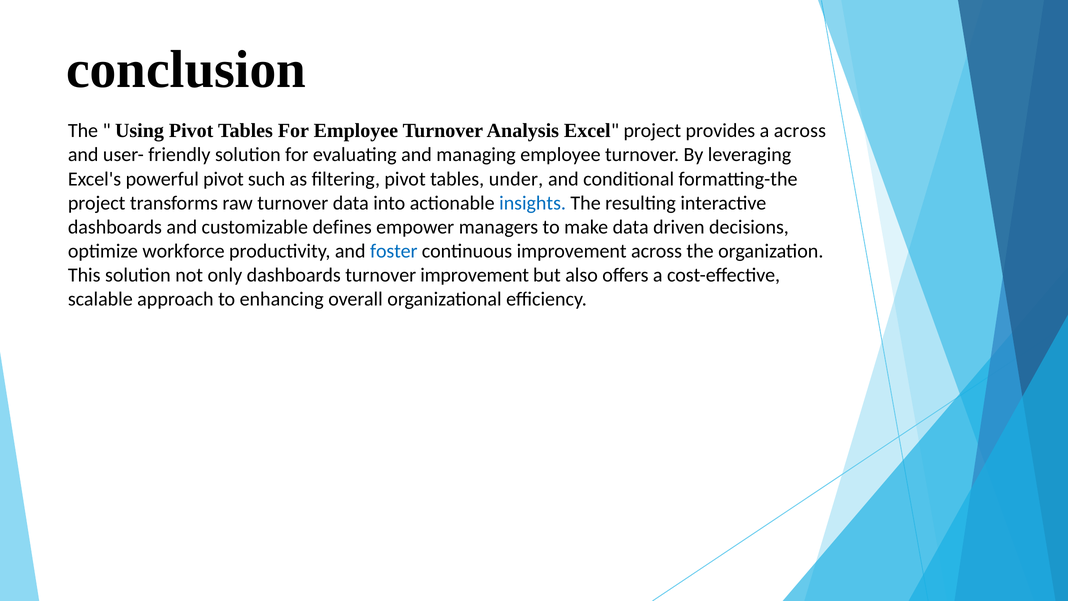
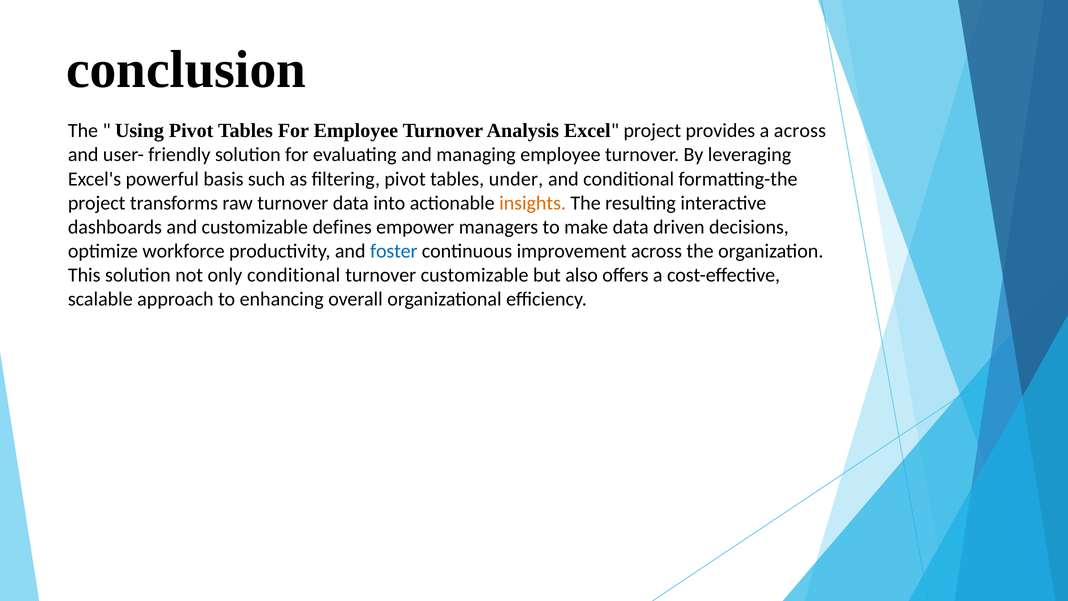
powerful pivot: pivot -> basis
insights colour: blue -> orange
only dashboards: dashboards -> conditional
turnover improvement: improvement -> customizable
